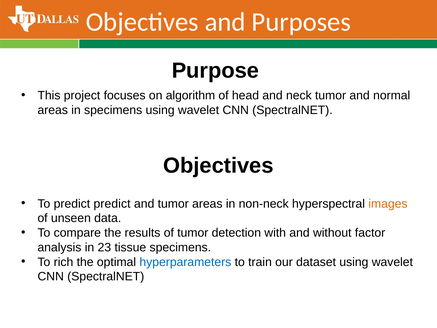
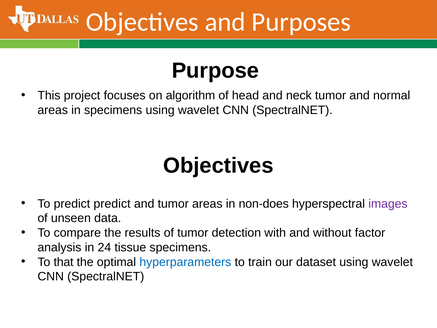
non-neck: non-neck -> non-does
images colour: orange -> purple
23: 23 -> 24
rich: rich -> that
